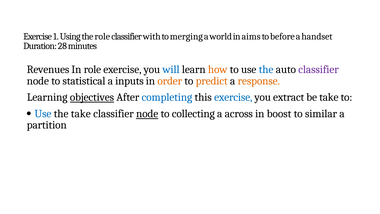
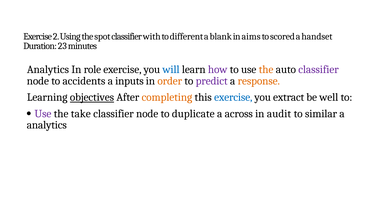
1: 1 -> 2
the role: role -> spot
merging: merging -> different
world: world -> blank
before: before -> scored
28: 28 -> 23
Revenues at (48, 69): Revenues -> Analytics
how colour: orange -> purple
the at (266, 69) colour: blue -> orange
statistical: statistical -> accidents
predict colour: orange -> purple
completing colour: blue -> orange
be take: take -> well
Use at (43, 114) colour: blue -> purple
node at (147, 114) underline: present -> none
collecting: collecting -> duplicate
boost: boost -> audit
partition at (47, 125): partition -> analytics
